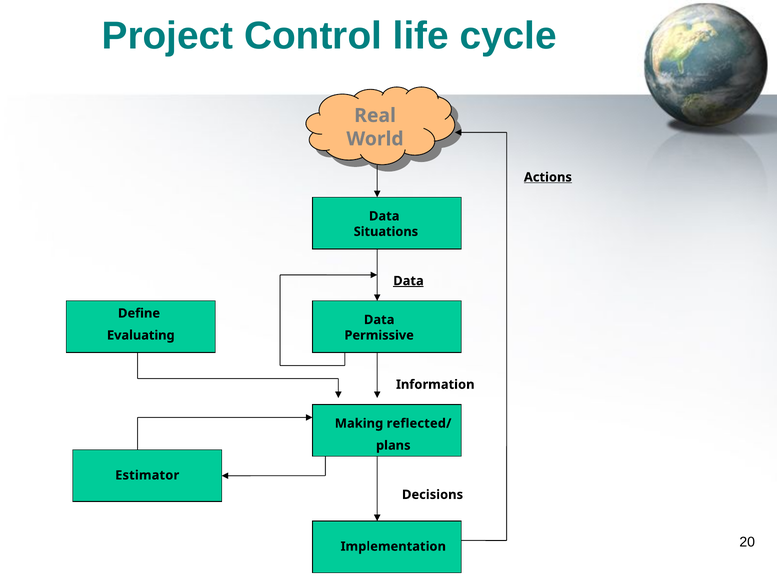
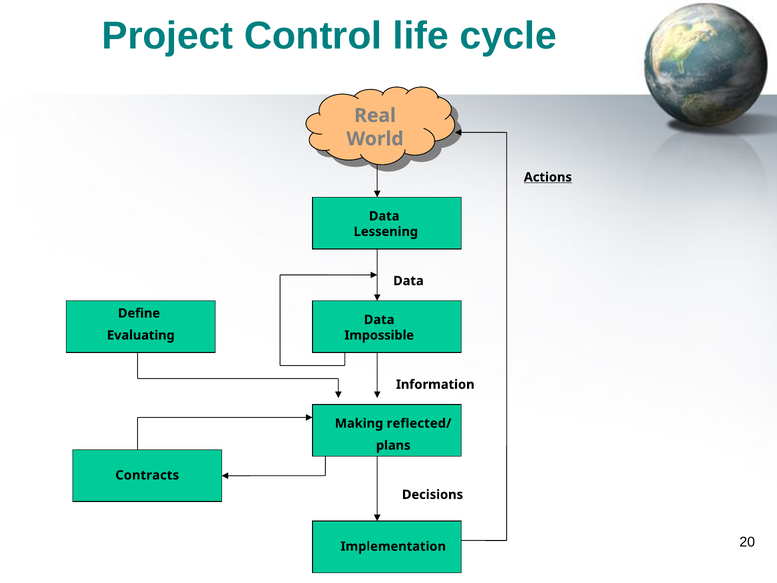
Situations: Situations -> Lessening
Data at (408, 281) underline: present -> none
Permissive: Permissive -> Impossible
Estimator: Estimator -> Contracts
